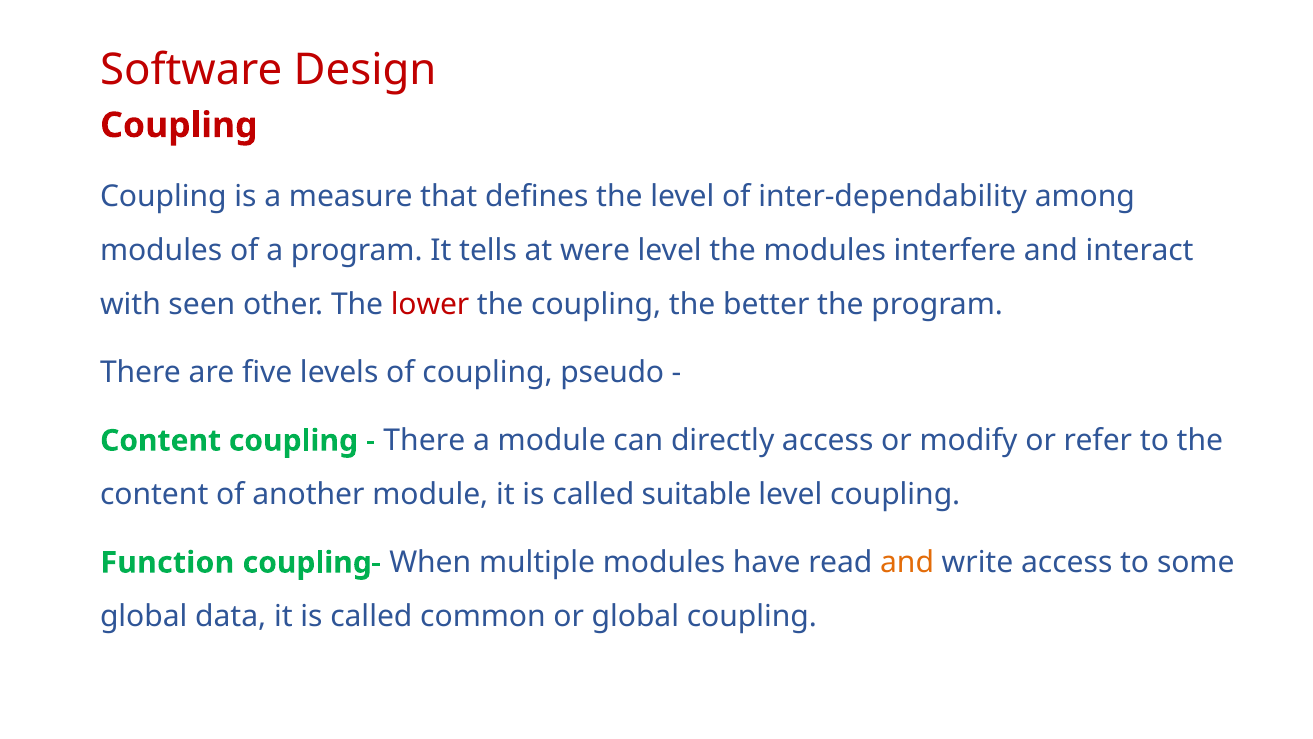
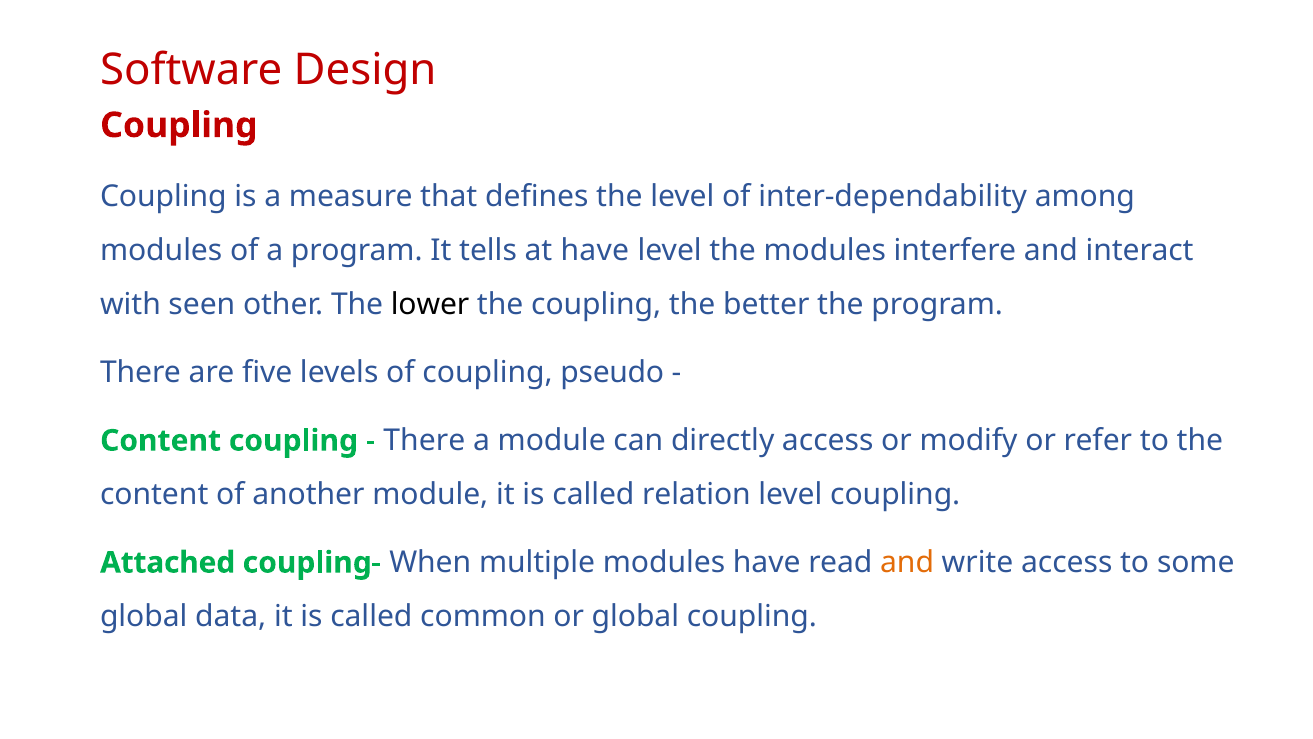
at were: were -> have
lower colour: red -> black
suitable: suitable -> relation
Function: Function -> Attached
